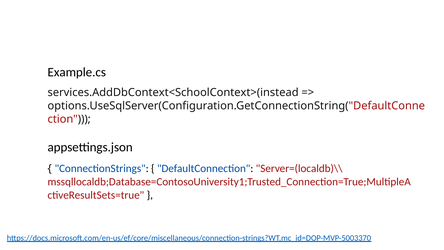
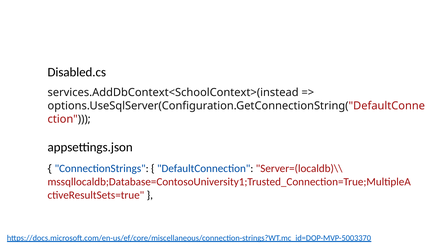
Example.cs: Example.cs -> Disabled.cs
